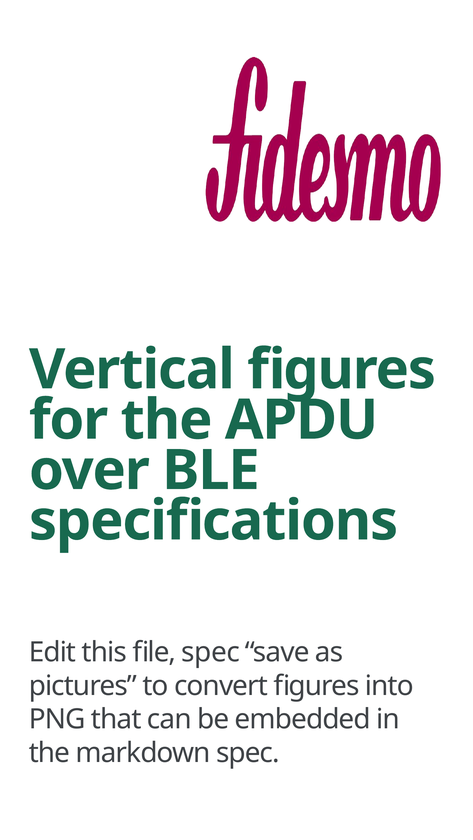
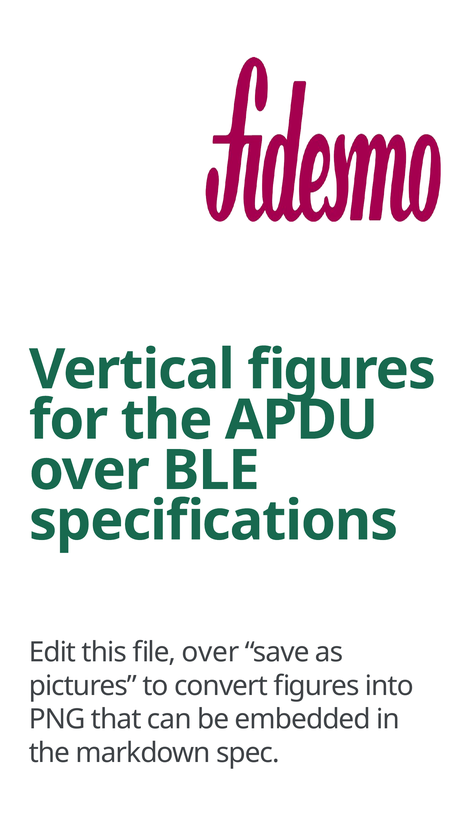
file spec: spec -> over
